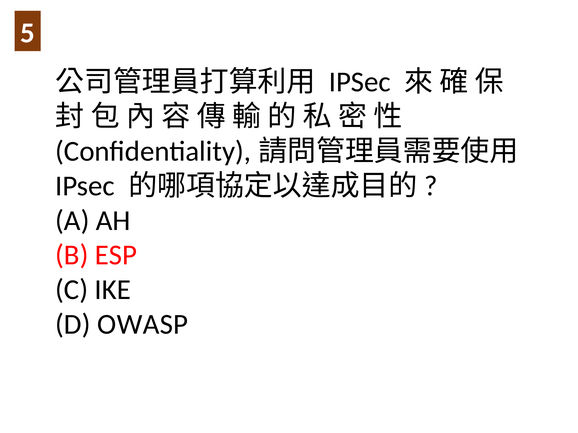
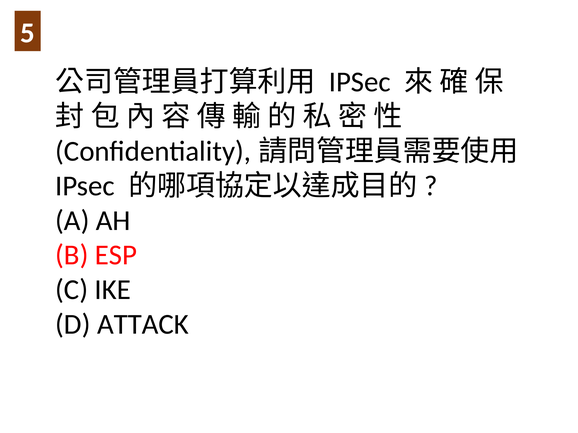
OWASP: OWASP -> ATTACK
